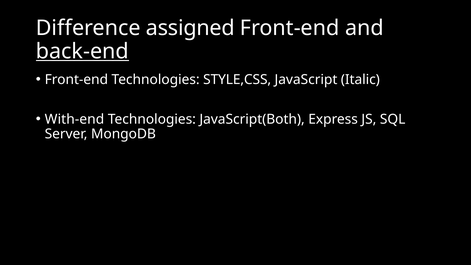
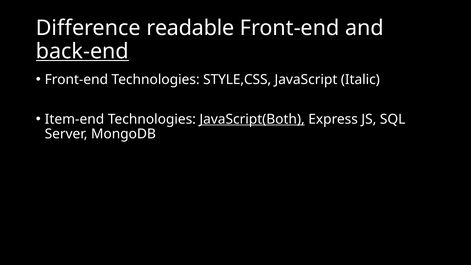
assigned: assigned -> readable
With-end: With-end -> Item-end
JavaScript(Both underline: none -> present
